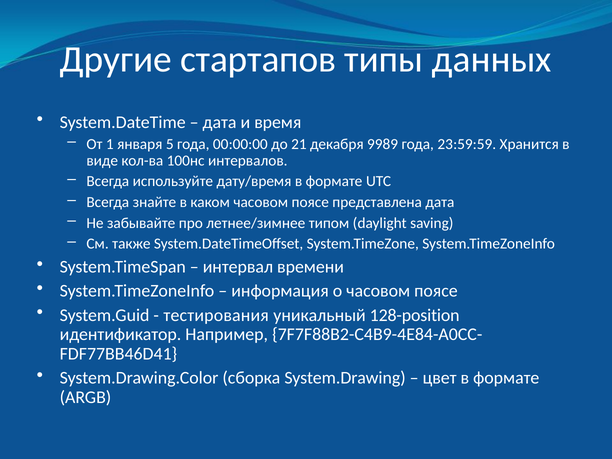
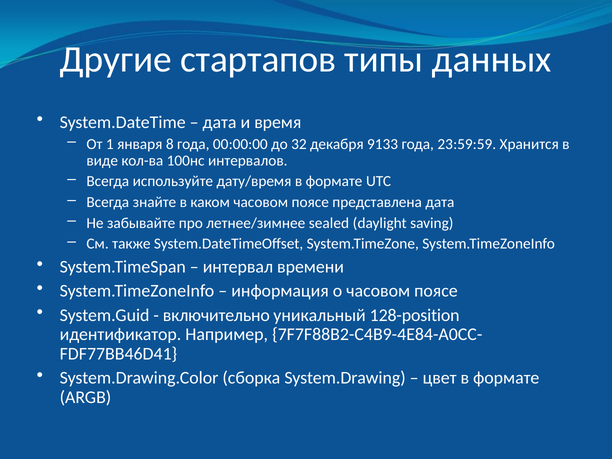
5: 5 -> 8
21: 21 -> 32
9989: 9989 -> 9133
типом: типом -> sealed
тестирования: тестирования -> включительно
